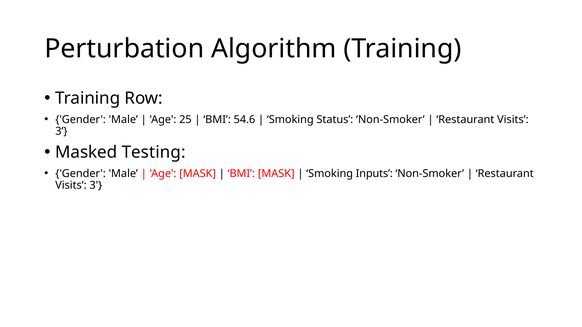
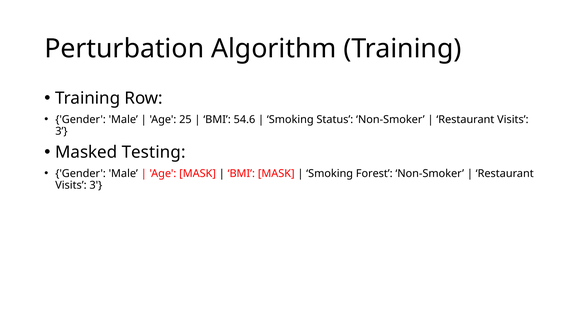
Inputs: Inputs -> Forest
